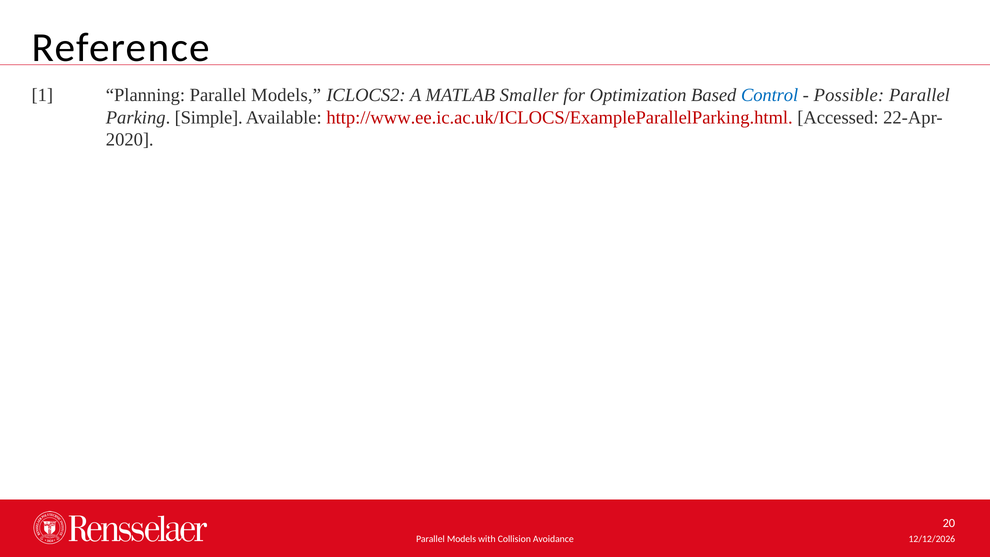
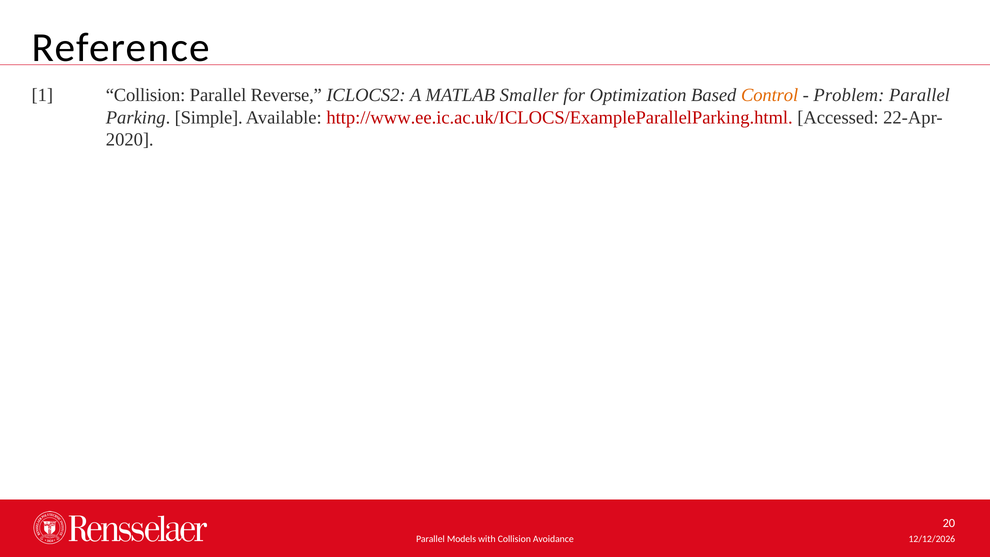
1 Planning: Planning -> Collision
Models at (286, 95): Models -> Reverse
Control colour: blue -> orange
Possible: Possible -> Problem
